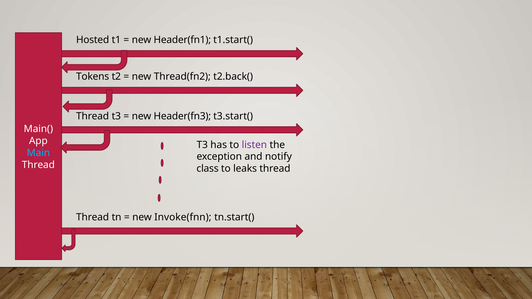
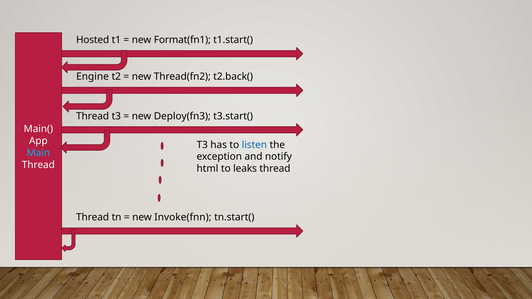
Header(fn1: Header(fn1 -> Format(fn1
Tokens: Tokens -> Engine
Header(fn3: Header(fn3 -> Deploy(fn3
listen colour: purple -> blue
class: class -> html
